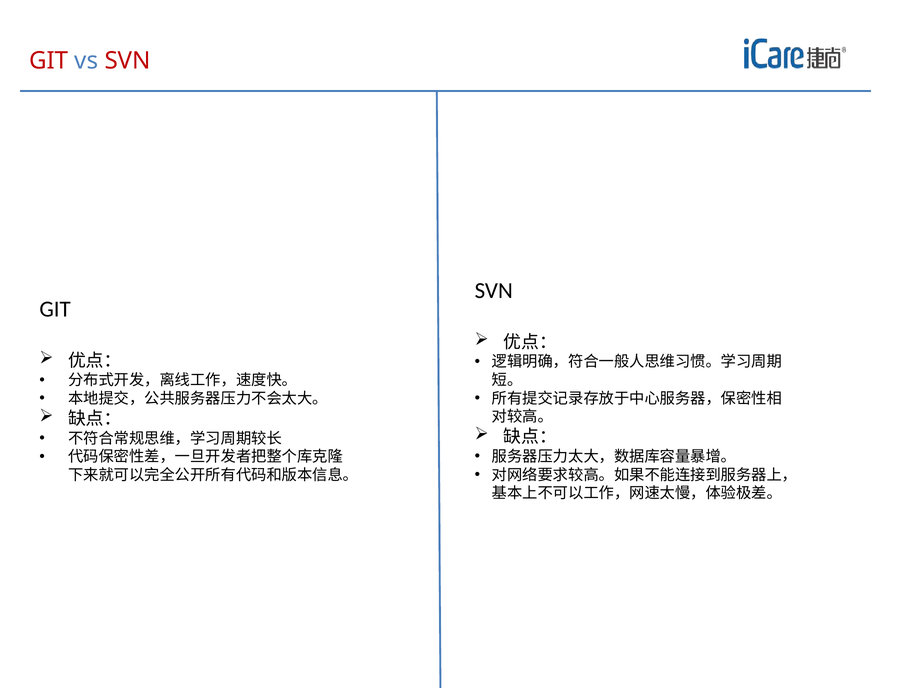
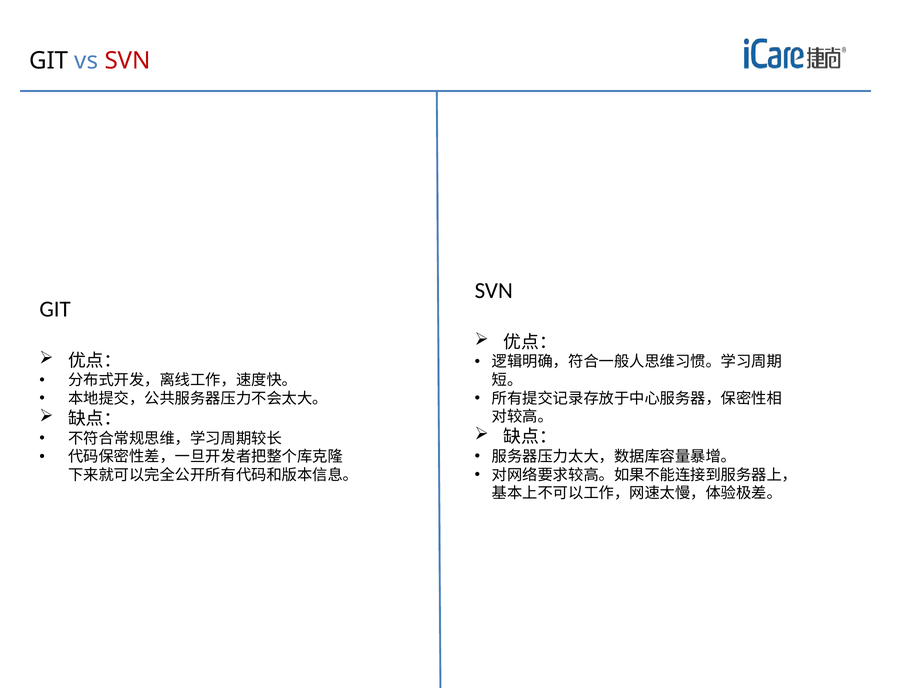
GIT at (49, 61) colour: red -> black
